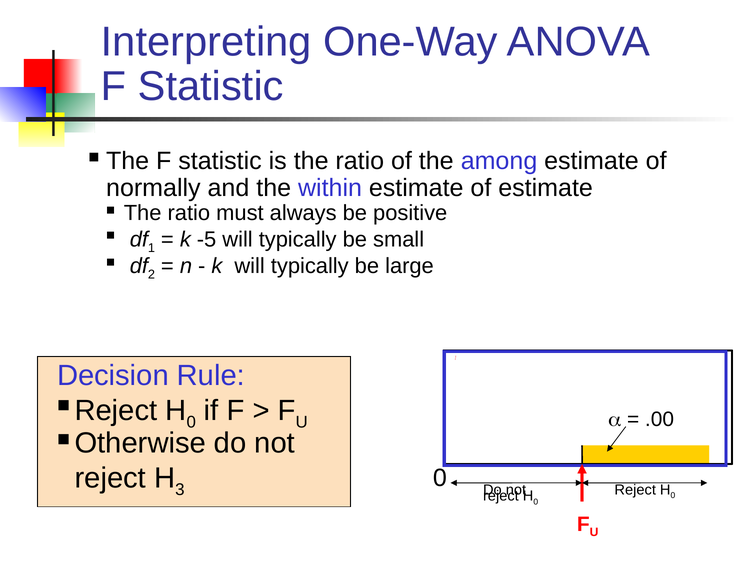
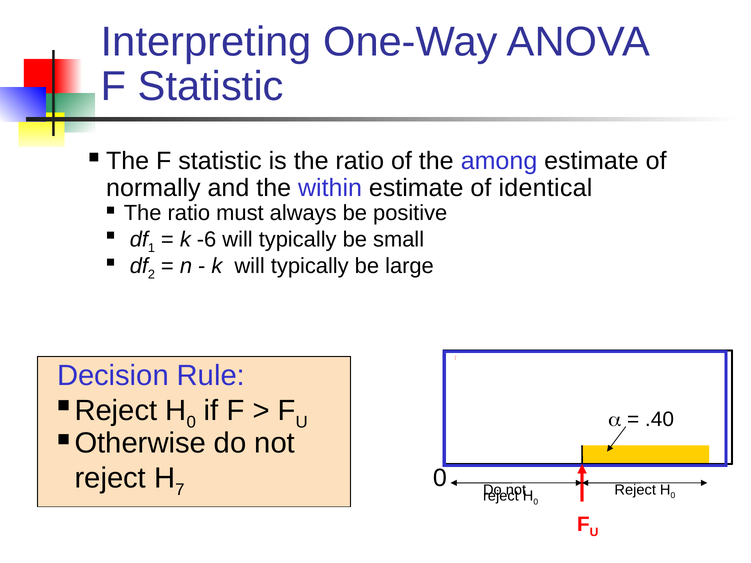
of estimate: estimate -> identical
-5: -5 -> -6
.00: .00 -> .40
3: 3 -> 7
